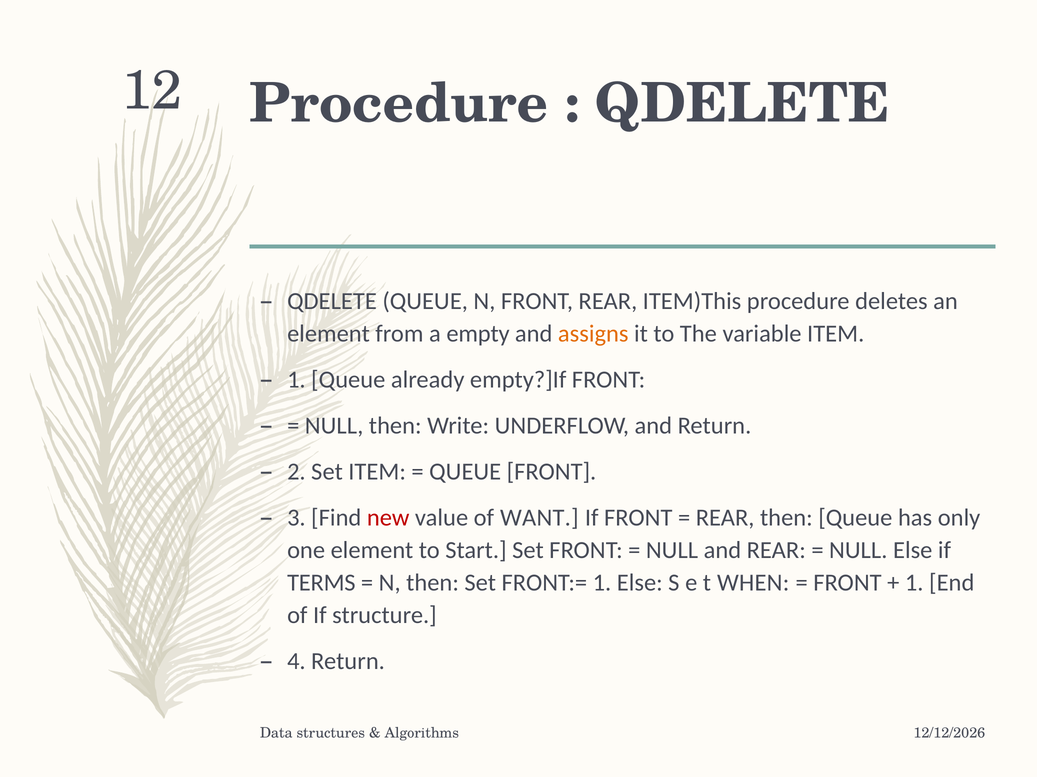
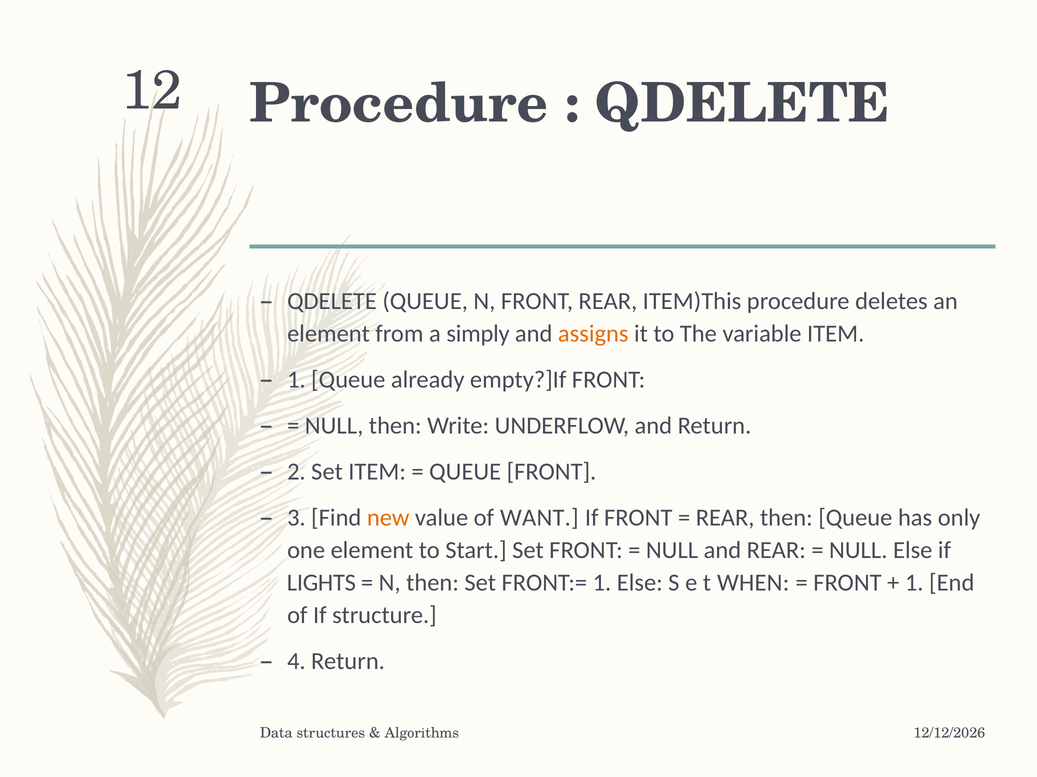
empty: empty -> simply
new colour: red -> orange
TERMS: TERMS -> LIGHTS
